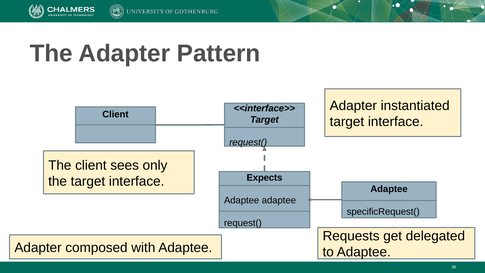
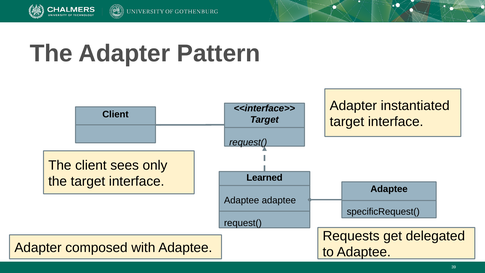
Expects: Expects -> Learned
